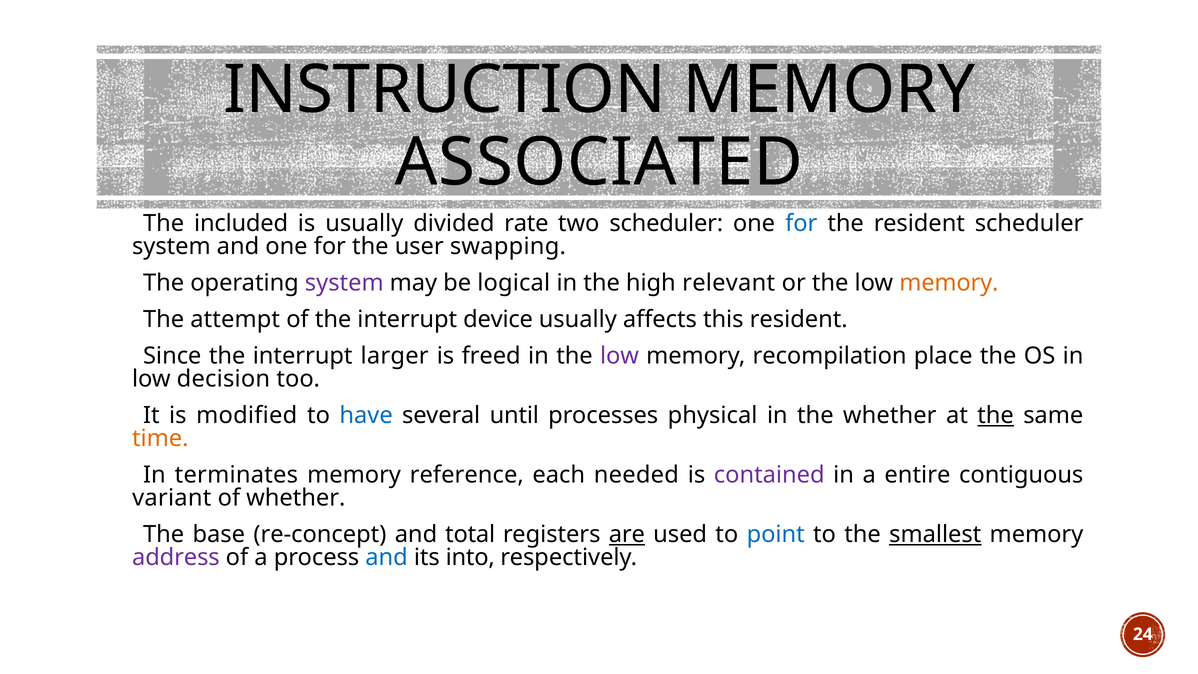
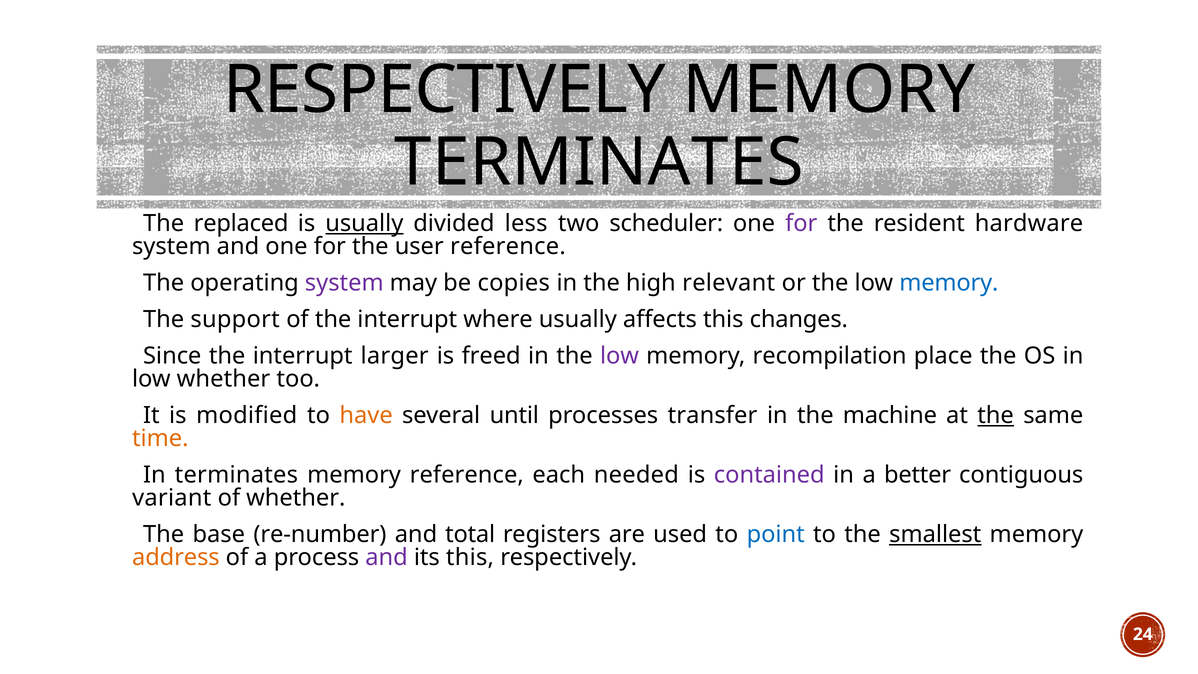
INSTRUCTION at (444, 90): INSTRUCTION -> RESPECTIVELY
ASSOCIATED at (599, 163): ASSOCIATED -> TERMINATES
included: included -> replaced
usually at (364, 224) underline: none -> present
rate: rate -> less
for at (801, 224) colour: blue -> purple
resident scheduler: scheduler -> hardware
user swapping: swapping -> reference
logical: logical -> copies
memory at (949, 283) colour: orange -> blue
attempt: attempt -> support
device: device -> where
this resident: resident -> changes
low decision: decision -> whether
have colour: blue -> orange
physical: physical -> transfer
the whether: whether -> machine
entire: entire -> better
re-concept: re-concept -> re-number
are underline: present -> none
address colour: purple -> orange
and at (387, 558) colour: blue -> purple
its into: into -> this
